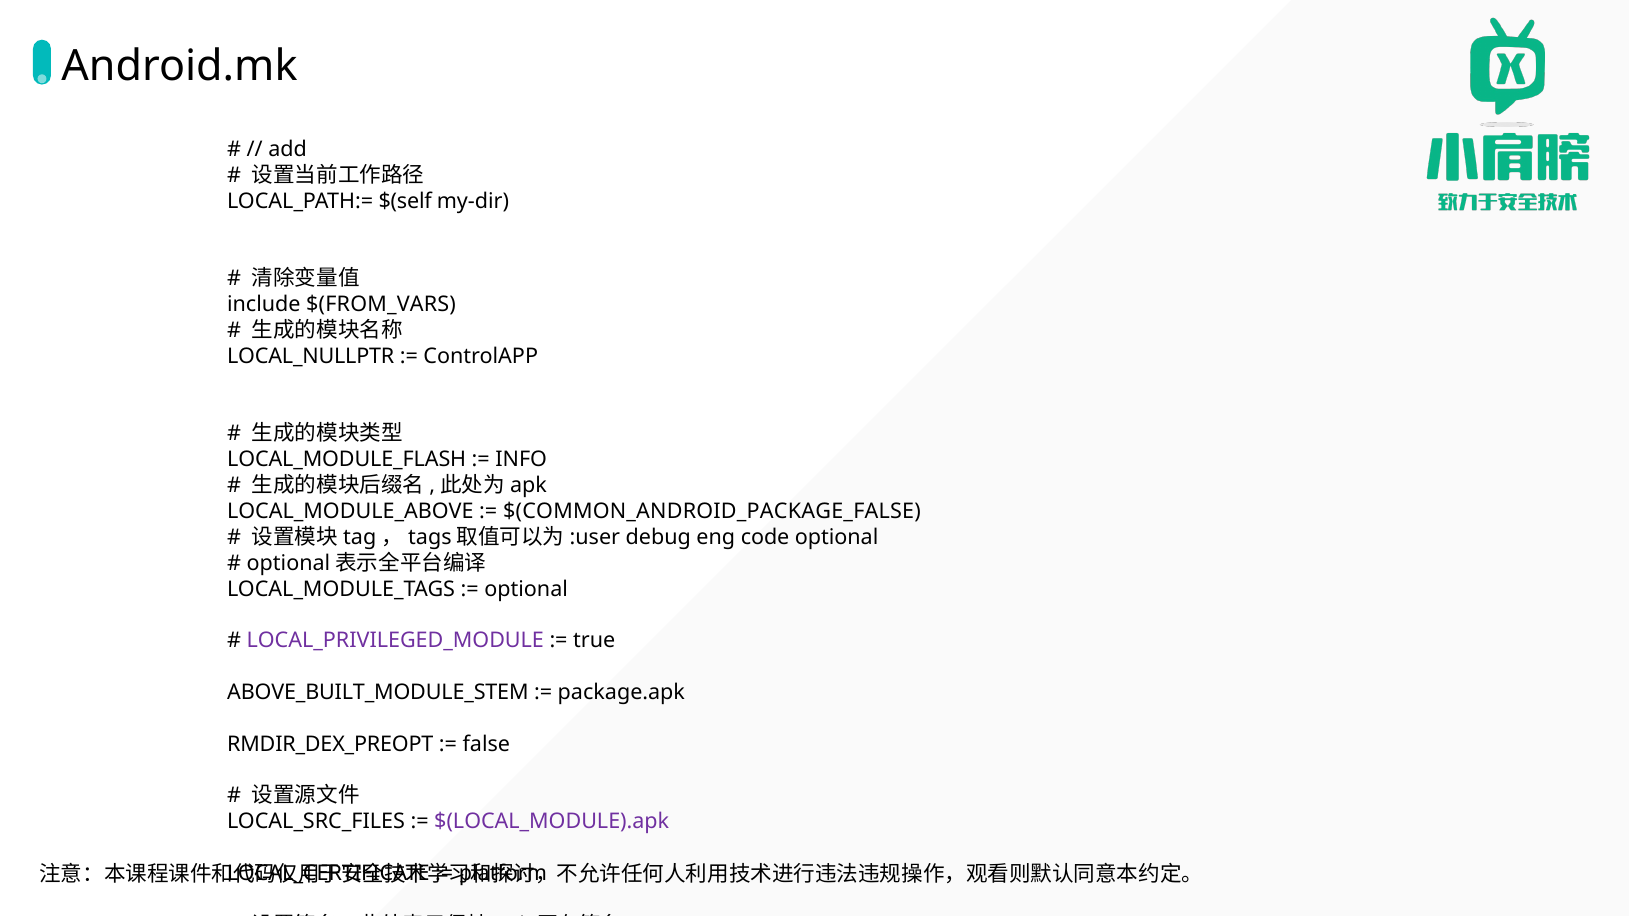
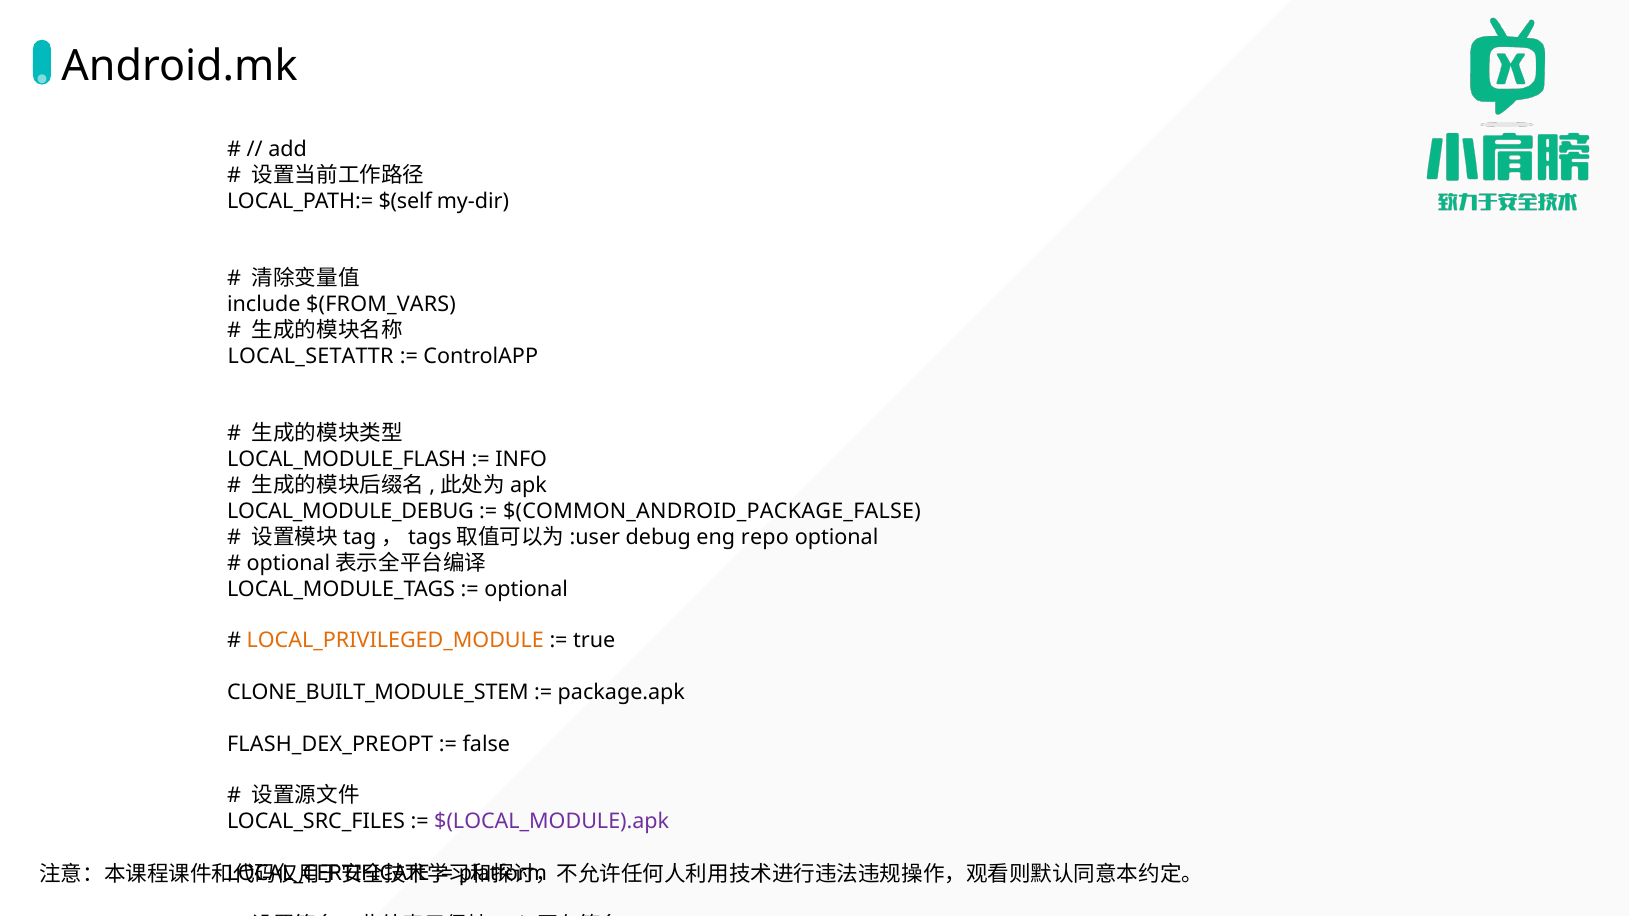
LOCAL_NULLPTR: LOCAL_NULLPTR -> LOCAL_SETATTR
LOCAL_MODULE_ABOVE: LOCAL_MODULE_ABOVE -> LOCAL_MODULE_DEBUG
code: code -> repo
LOCAL_PRIVILEGED_MODULE colour: purple -> orange
ABOVE_BUILT_MODULE_STEM: ABOVE_BUILT_MODULE_STEM -> CLONE_BUILT_MODULE_STEM
RMDIR_DEX_PREOPT: RMDIR_DEX_PREOPT -> FLASH_DEX_PREOPT
